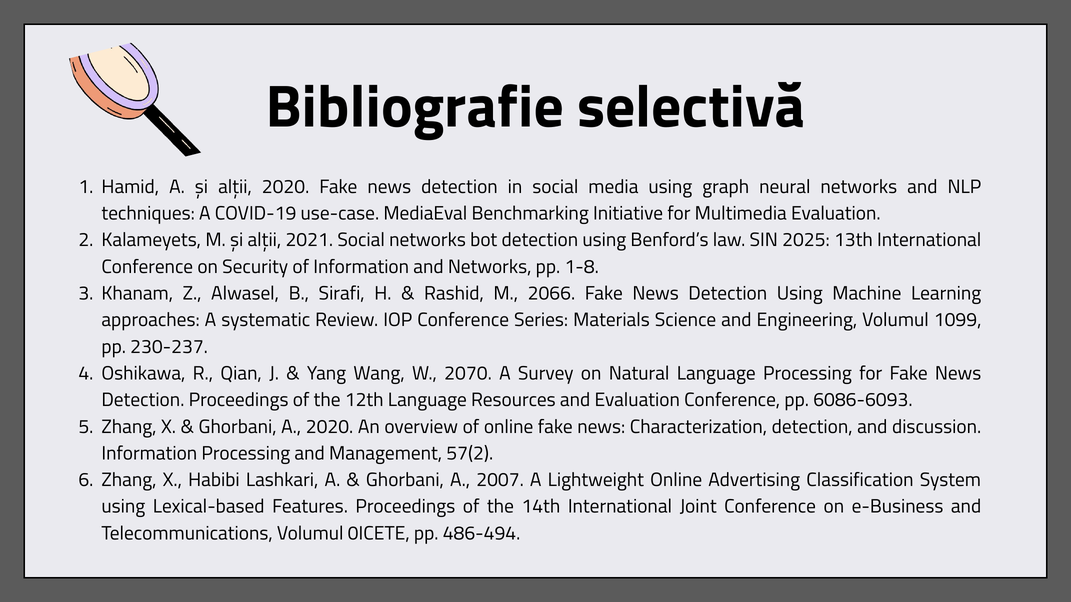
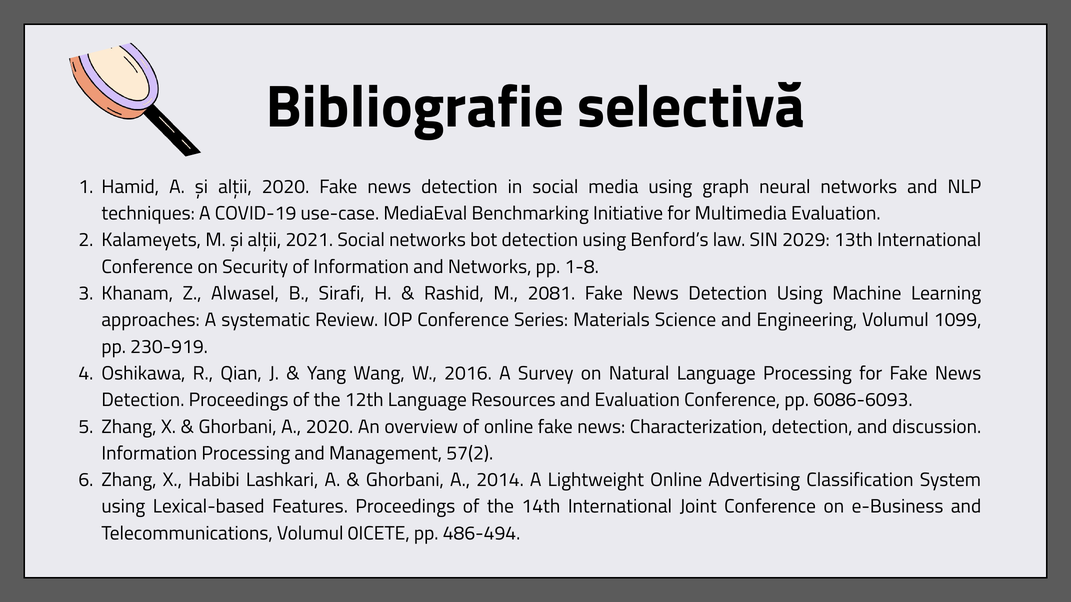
2025: 2025 -> 2029
2066: 2066 -> 2081
230-237: 230-237 -> 230-919
2070: 2070 -> 2016
2007: 2007 -> 2014
